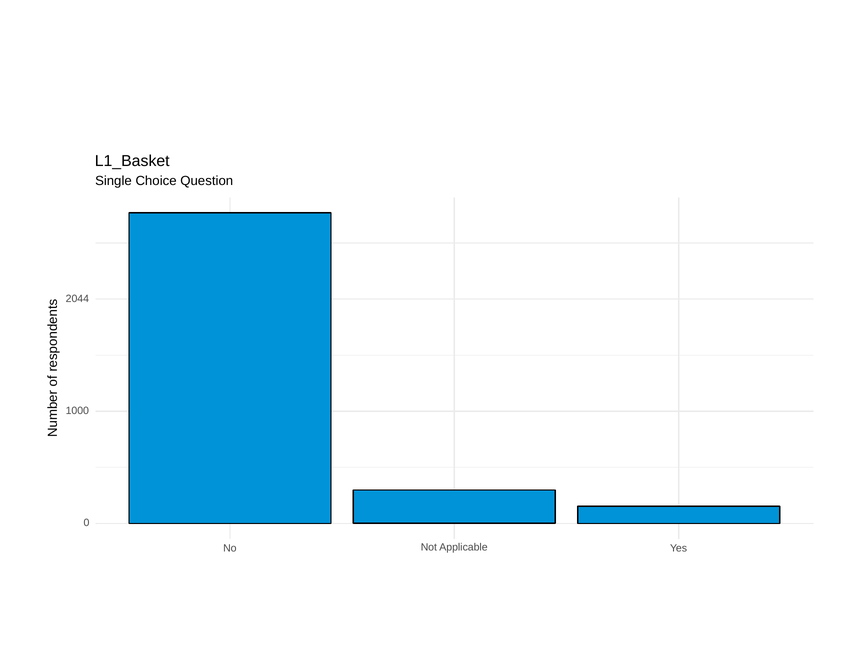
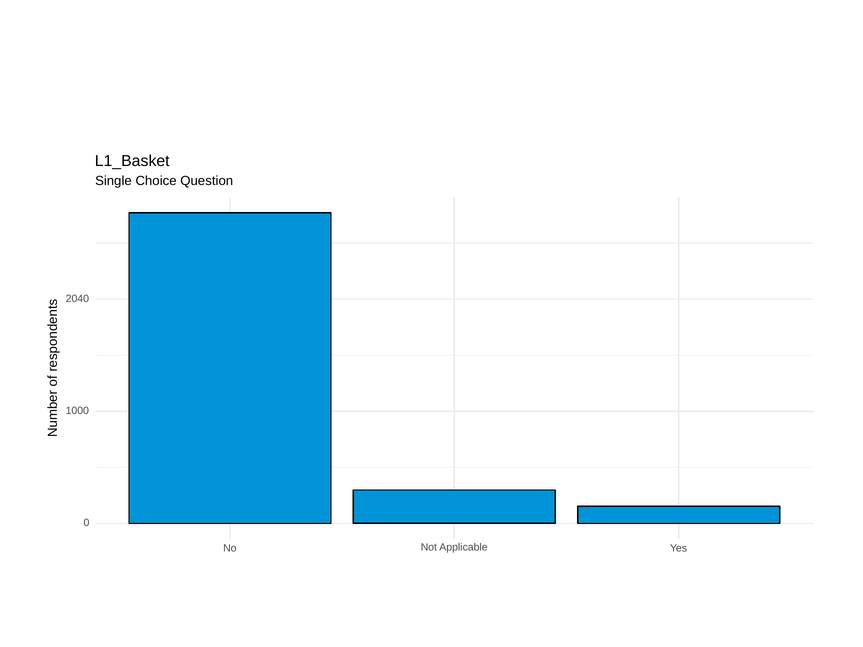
2044: 2044 -> 2040
